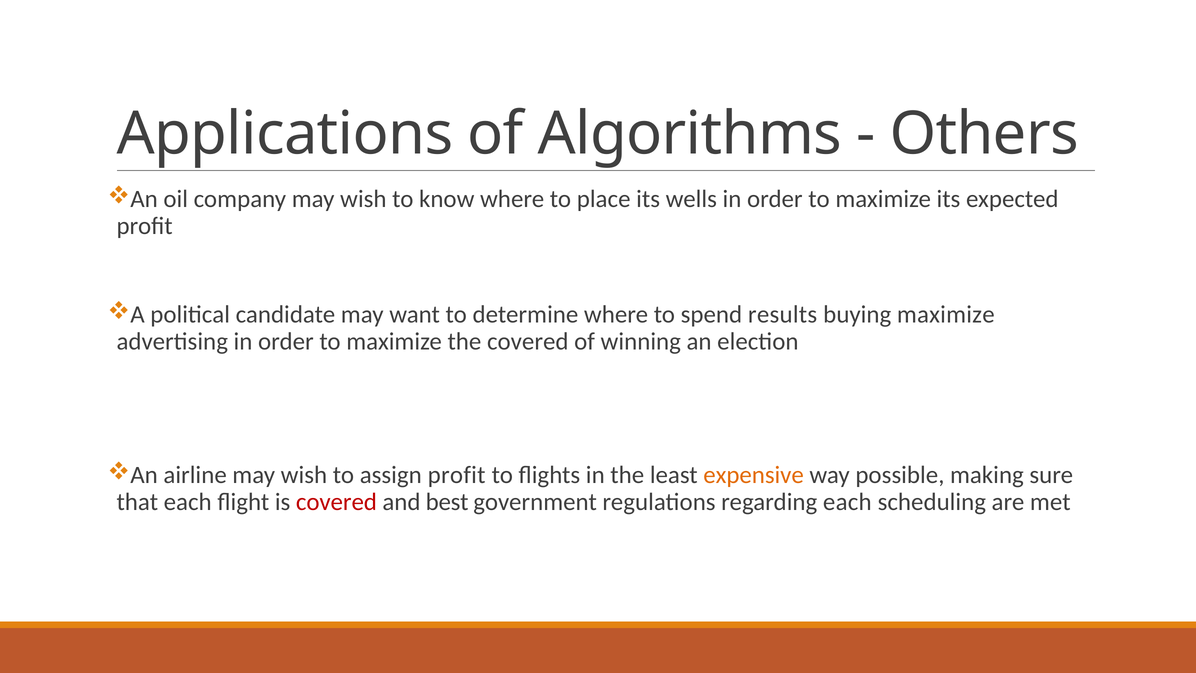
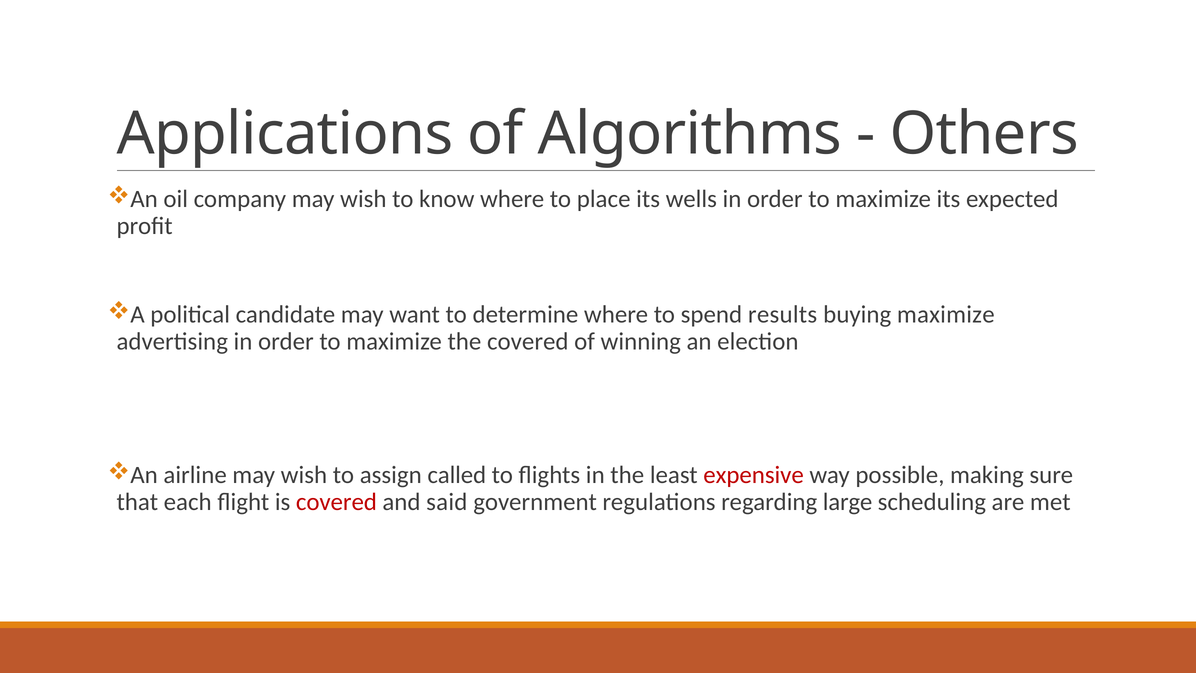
assign profit: profit -> called
expensive colour: orange -> red
best: best -> said
regarding each: each -> large
